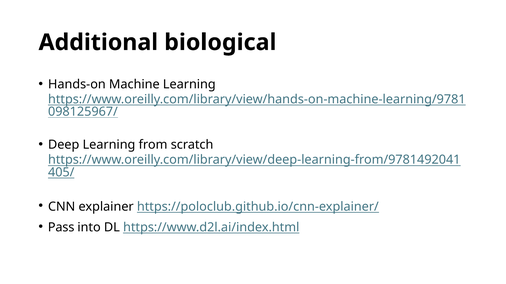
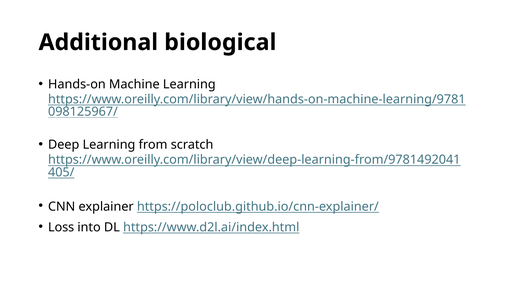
Pass: Pass -> Loss
